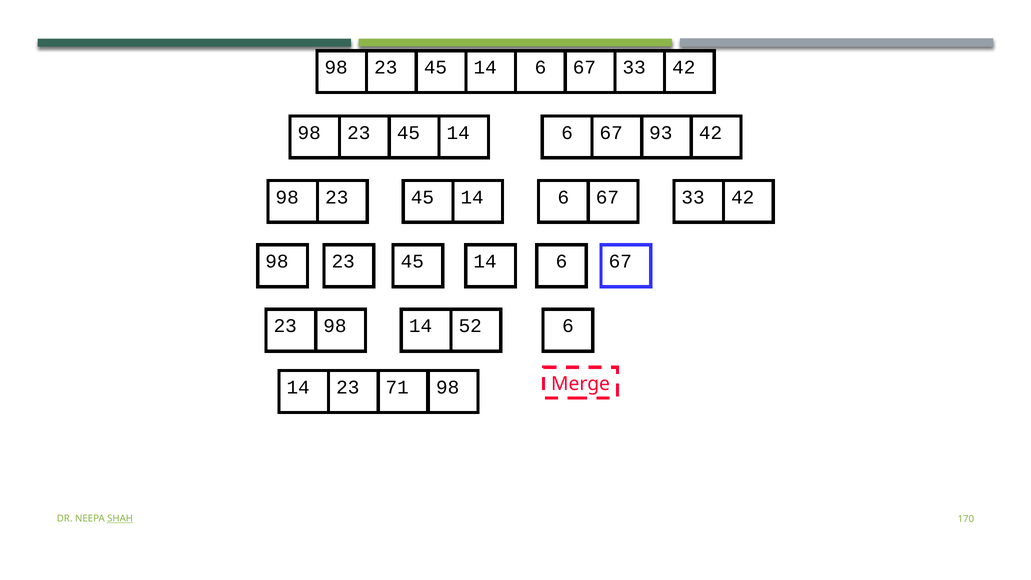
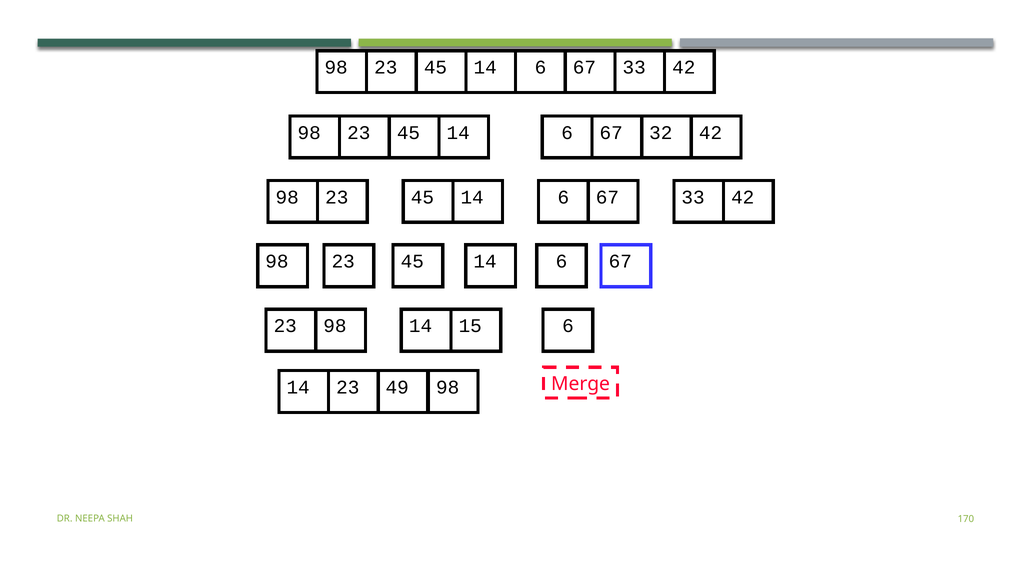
93: 93 -> 32
52: 52 -> 15
71: 71 -> 49
SHAH underline: present -> none
